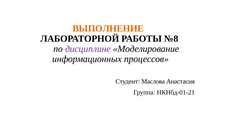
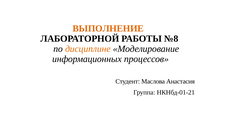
дисциплине colour: purple -> orange
